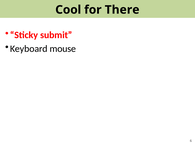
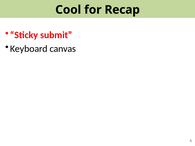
There: There -> Recap
mouse: mouse -> canvas
